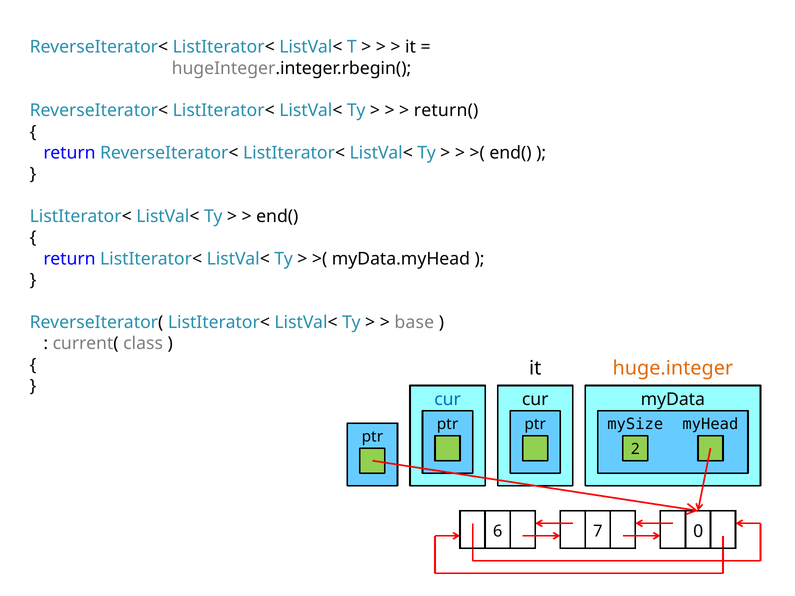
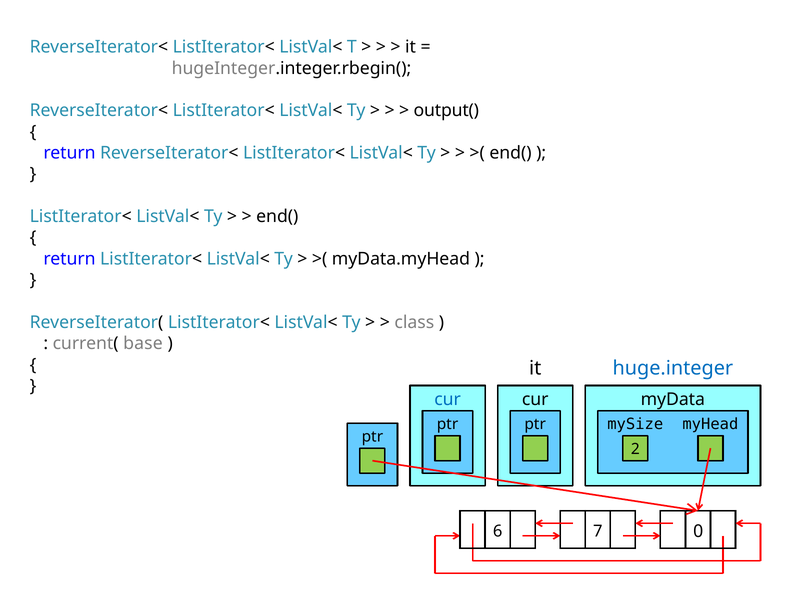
return(: return( -> output(
base: base -> class
class: class -> base
huge.integer colour: orange -> blue
